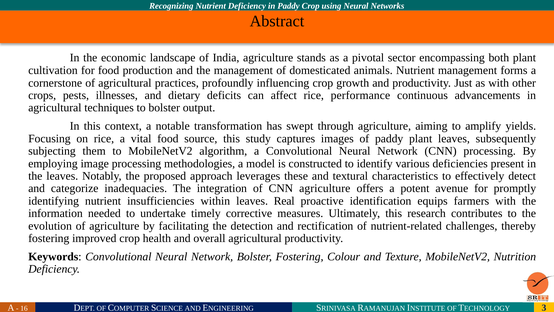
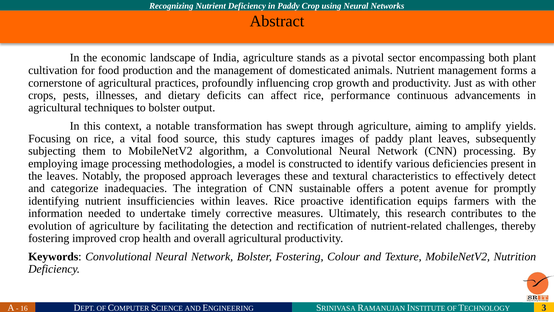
CNN agriculture: agriculture -> sustainable
leaves Real: Real -> Rice
